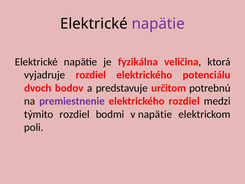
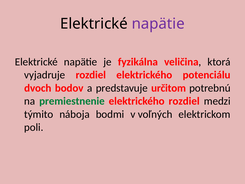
premiestnenie colour: purple -> green
týmito rozdiel: rozdiel -> náboja
v napätie: napätie -> voľných
